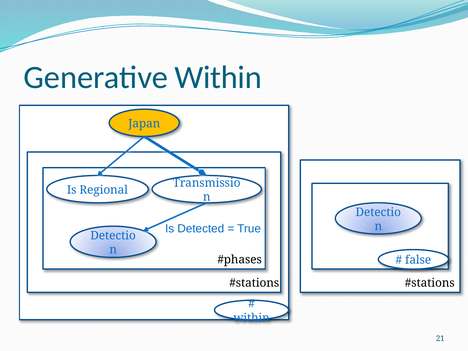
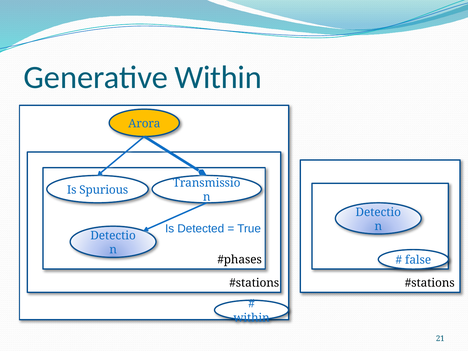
Japan: Japan -> Arora
Regional: Regional -> Spurious
